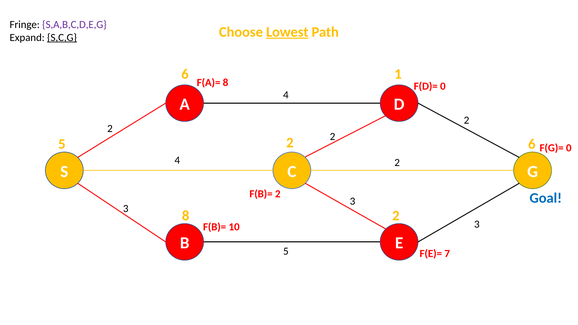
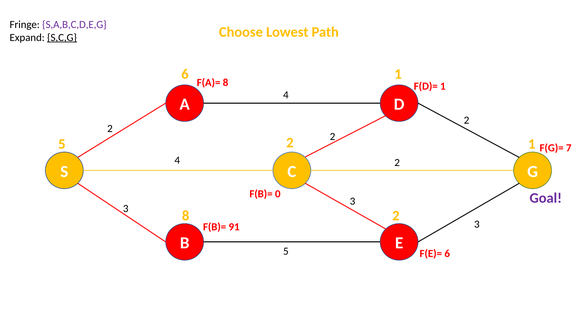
Lowest underline: present -> none
F(D)= 0: 0 -> 1
5 6: 6 -> 1
F(G)= 0: 0 -> 7
F(B)= 2: 2 -> 0
Goal colour: blue -> purple
10: 10 -> 91
F(E)= 7: 7 -> 6
